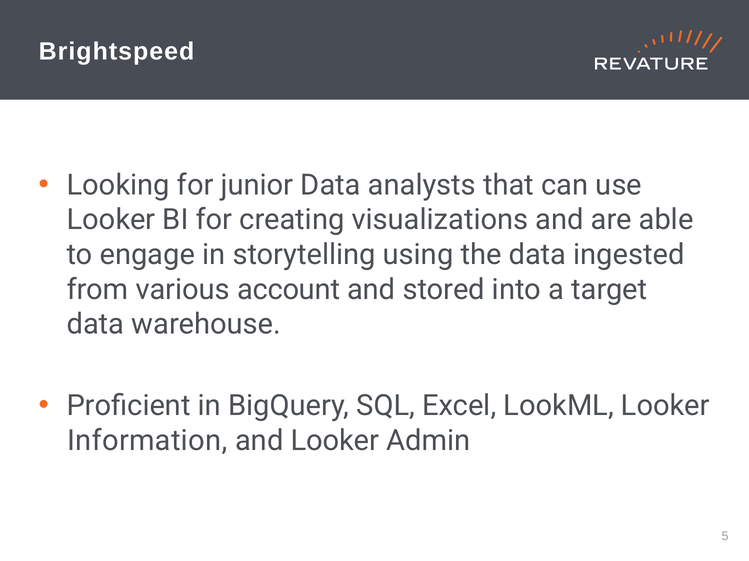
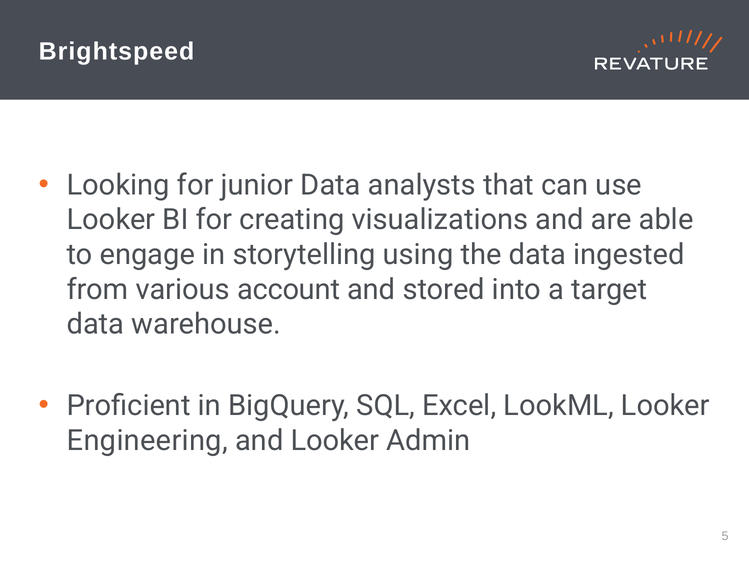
Information: Information -> Engineering
